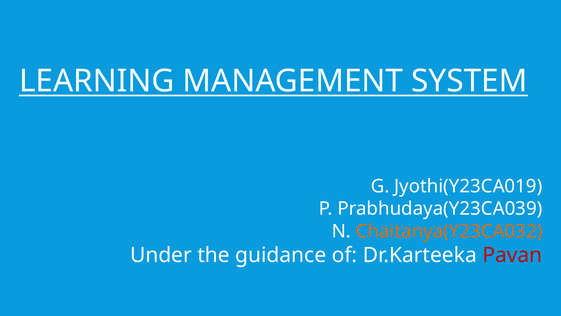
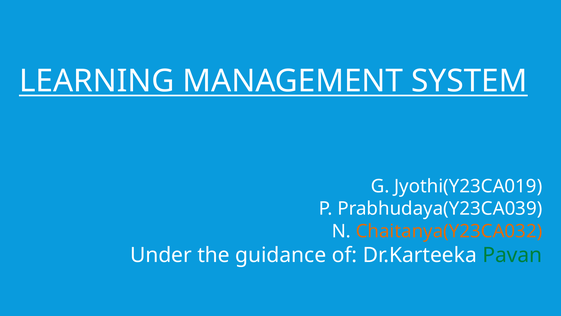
Pavan colour: red -> green
